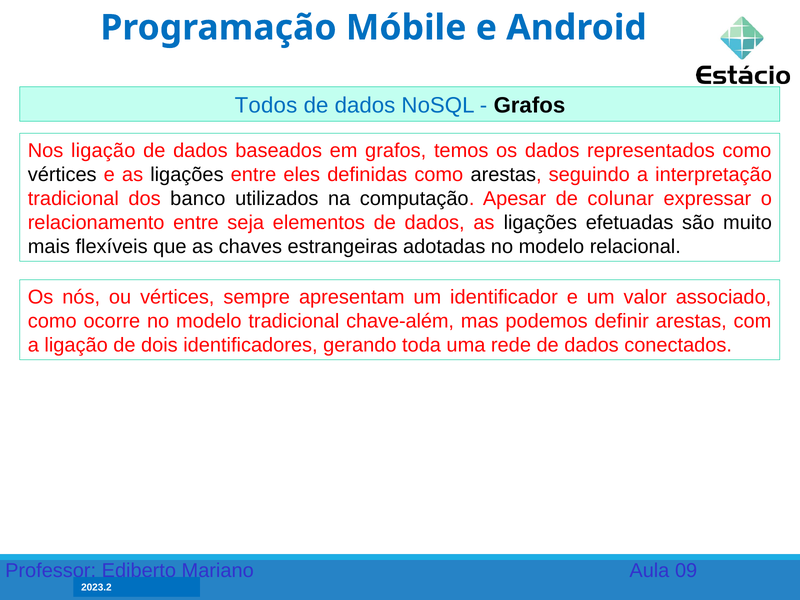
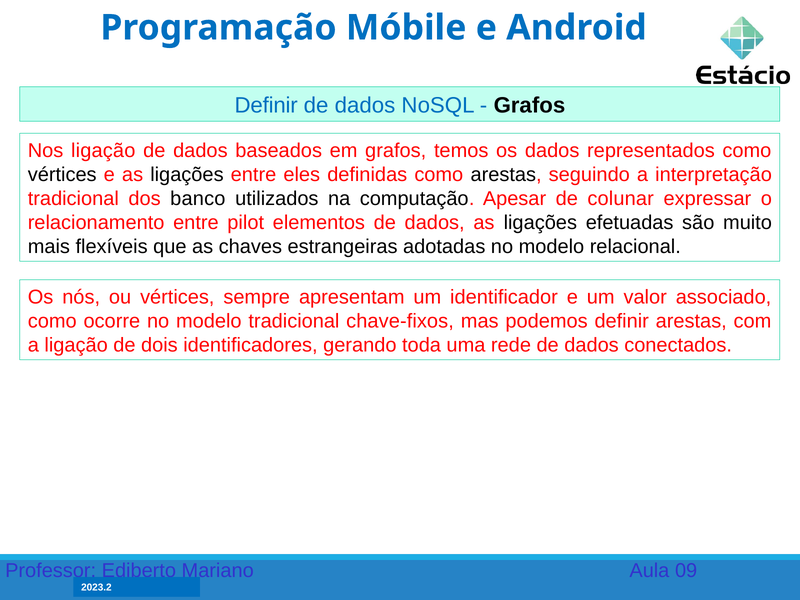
Todos at (266, 106): Todos -> Definir
seja: seja -> pilot
chave-além: chave-além -> chave-fixos
